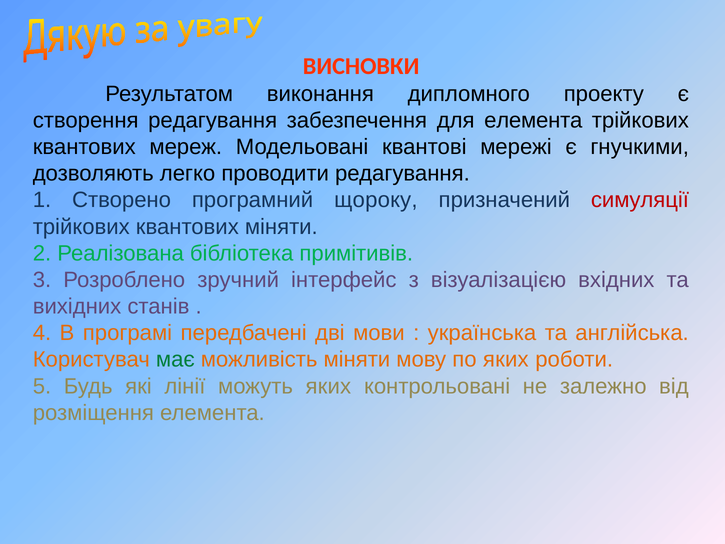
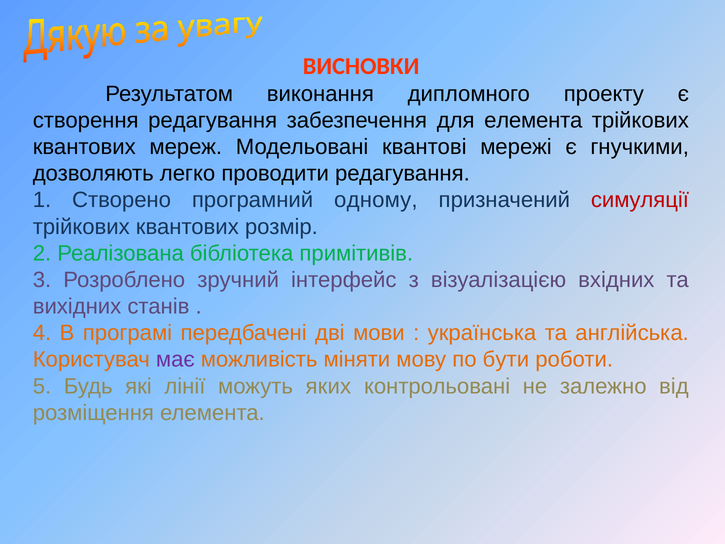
щороку: щороку -> одному
квантових міняти: міняти -> розмір
має colour: green -> purple
по яких: яких -> бути
